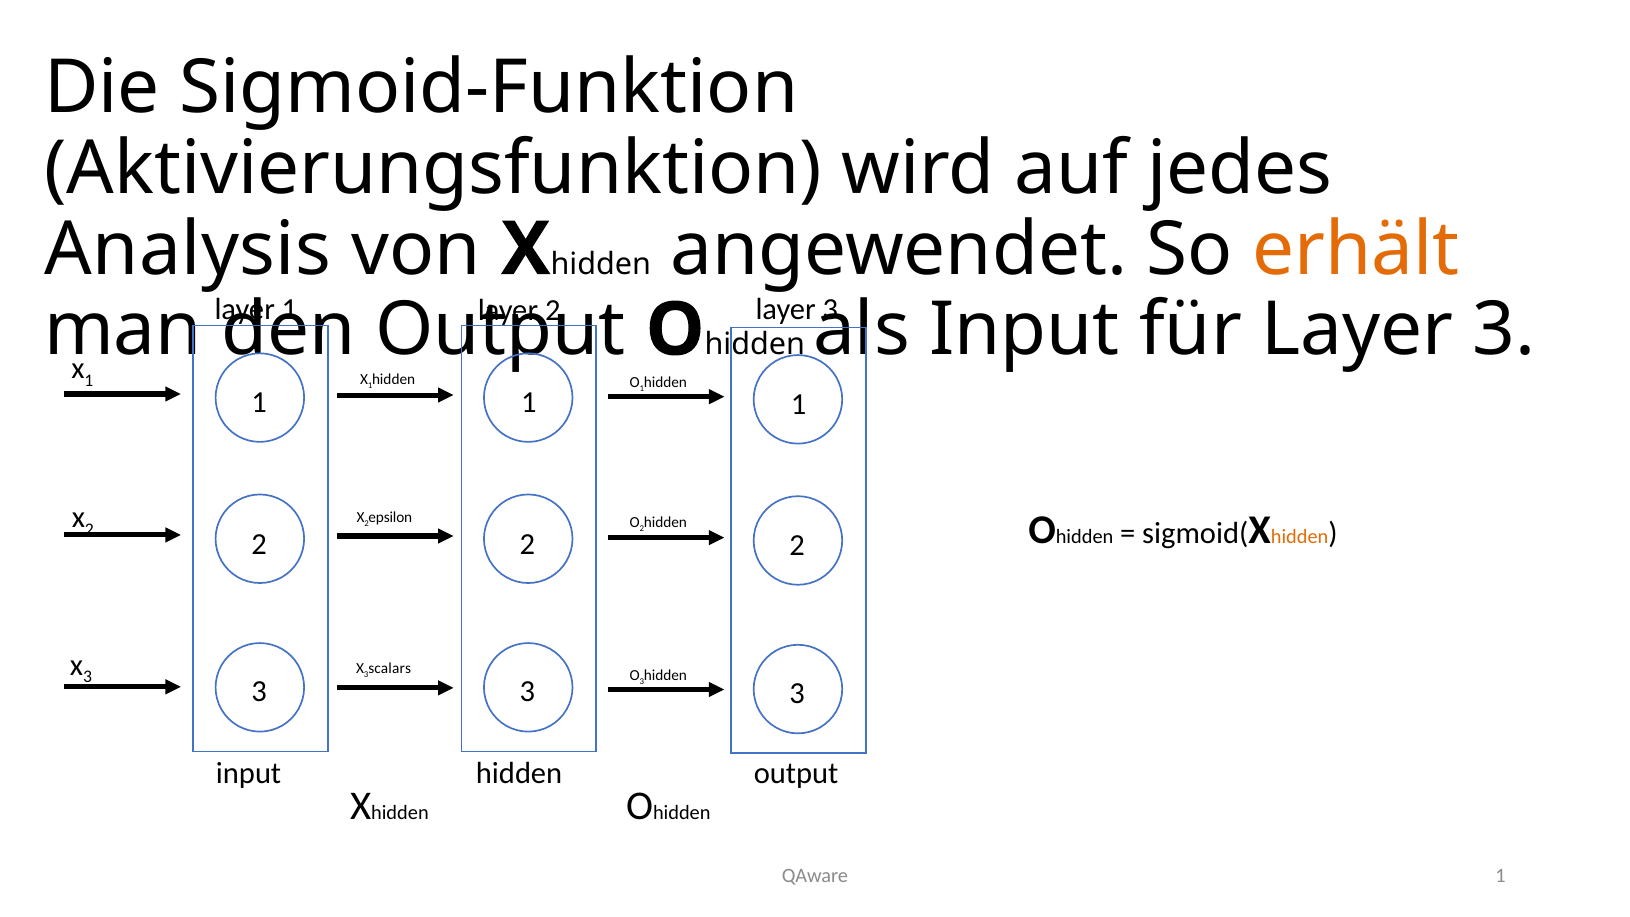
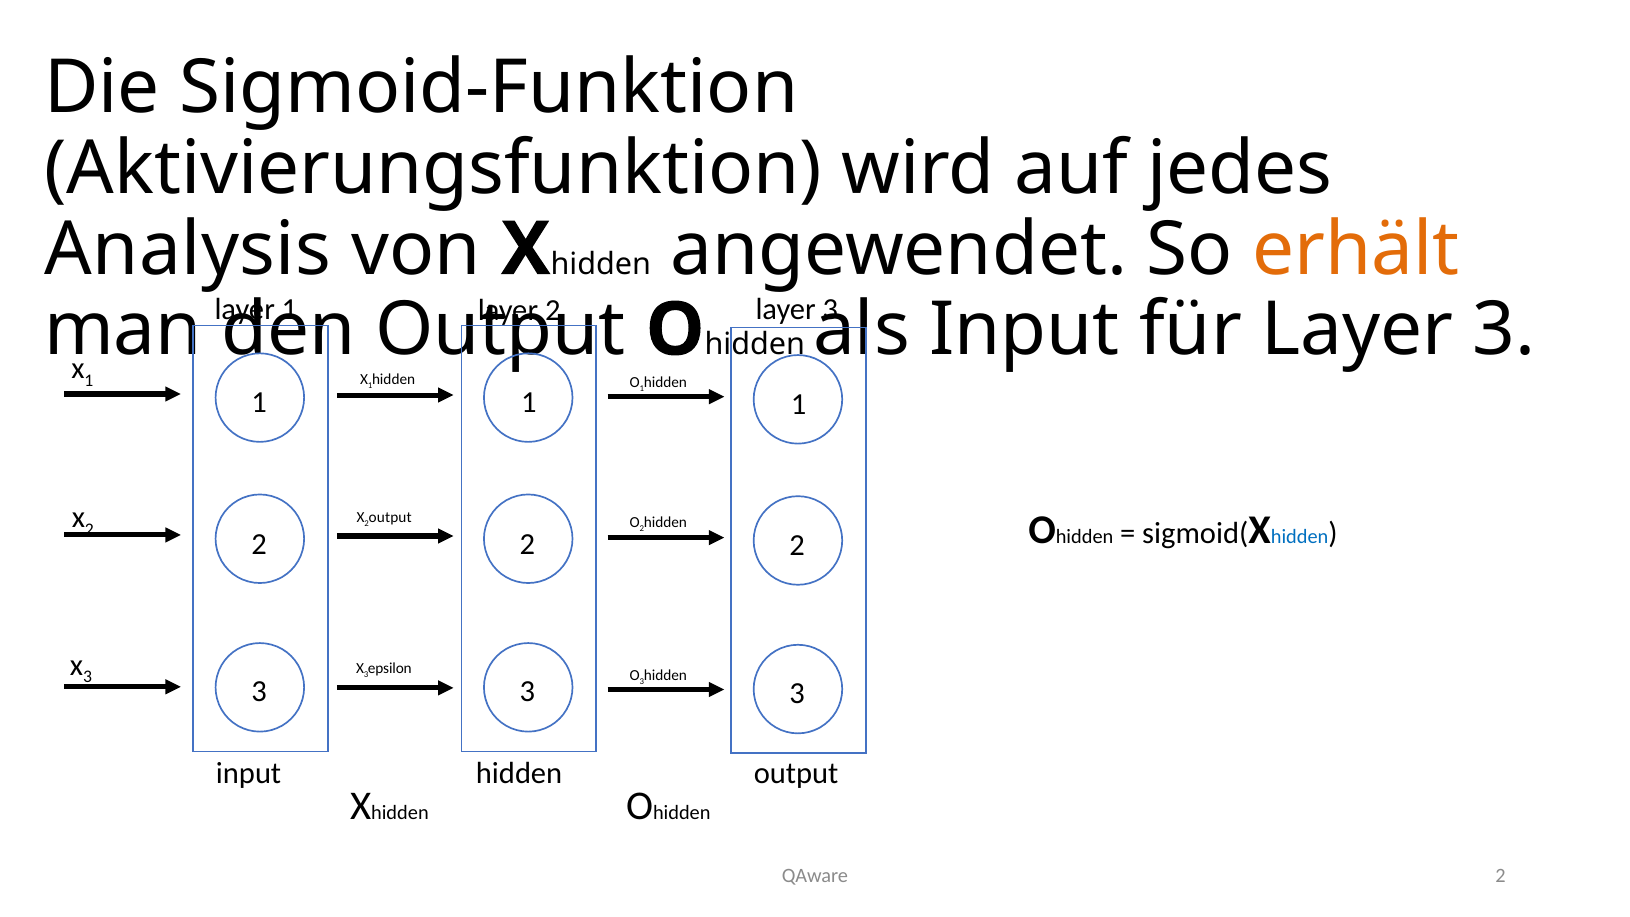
epsilon at (390, 517): epsilon -> output
hidden at (1300, 537) colour: orange -> blue
scalars: scalars -> epsilon
QAware 1: 1 -> 2
